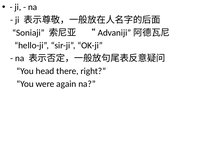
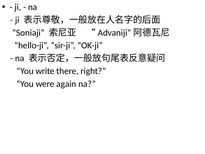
head: head -> write
